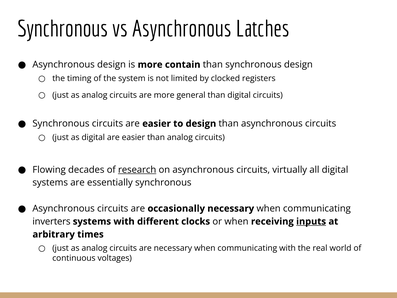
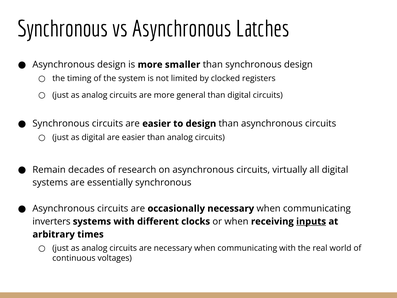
contain: contain -> smaller
Flowing: Flowing -> Remain
research underline: present -> none
